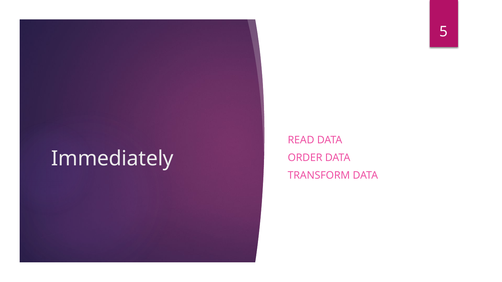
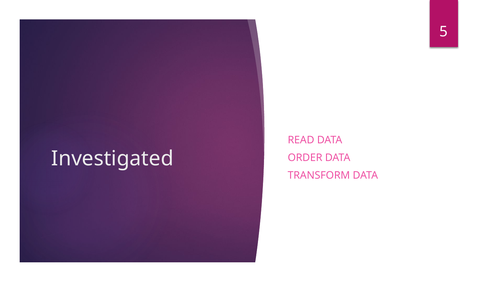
Immediately: Immediately -> Investigated
